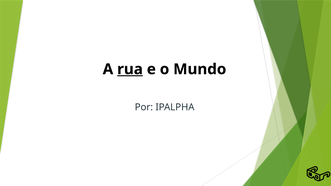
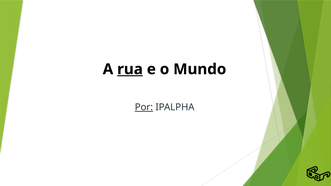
Por underline: none -> present
